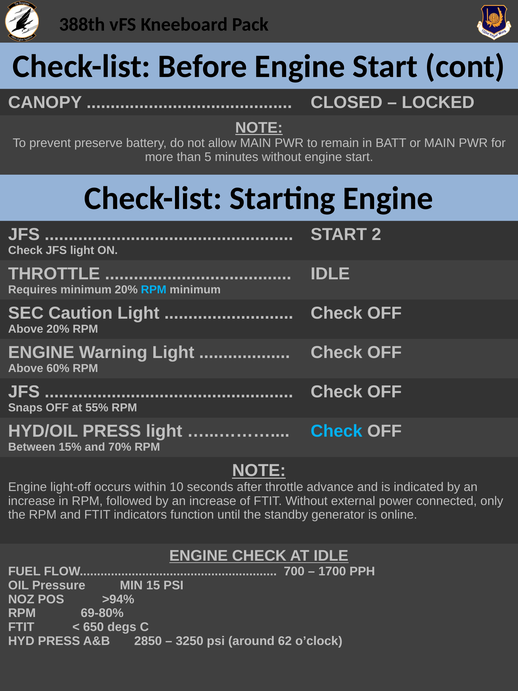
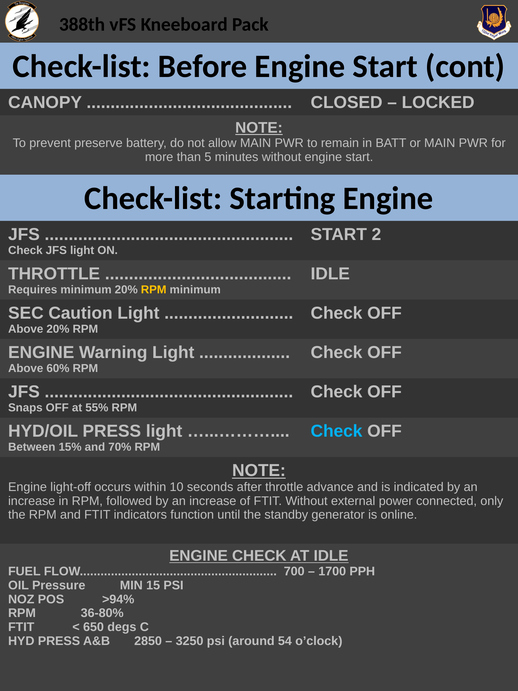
RPM at (154, 290) colour: light blue -> yellow
69-80%: 69-80% -> 36-80%
62: 62 -> 54
